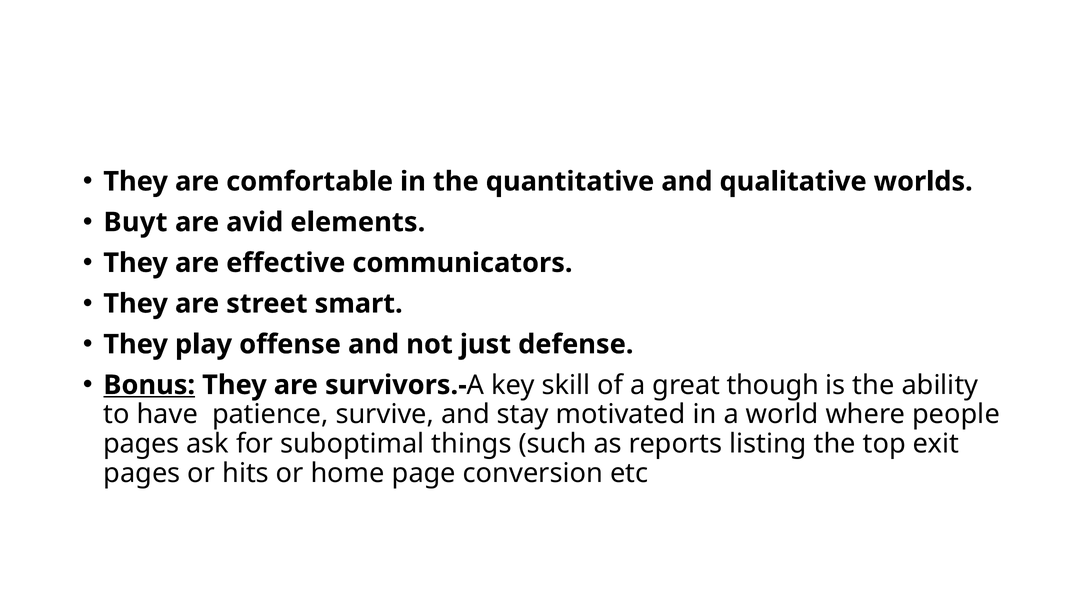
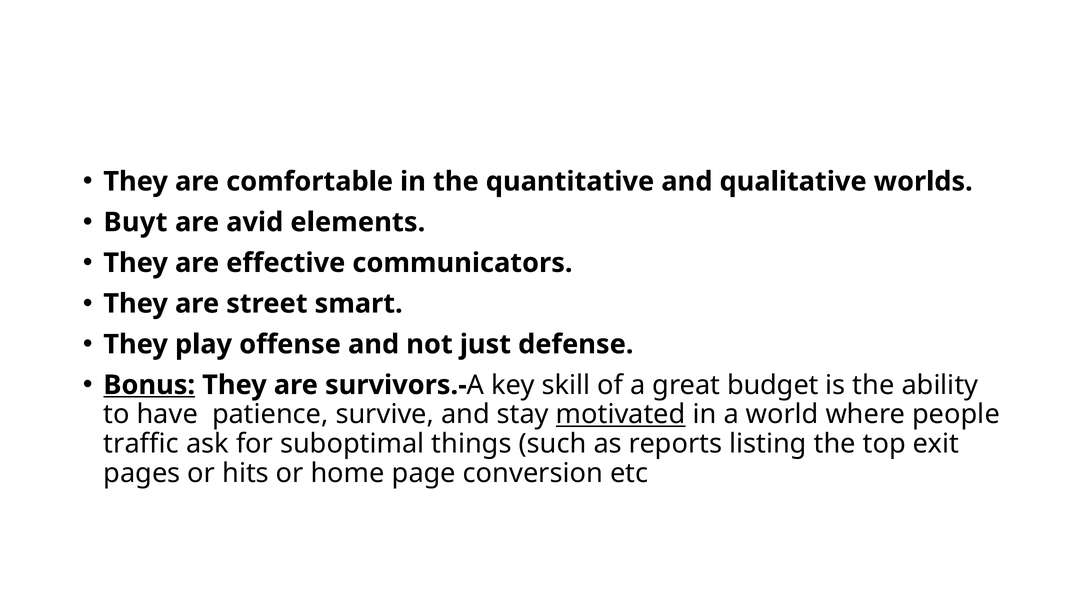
though: though -> budget
motivated underline: none -> present
pages at (141, 444): pages -> traffic
